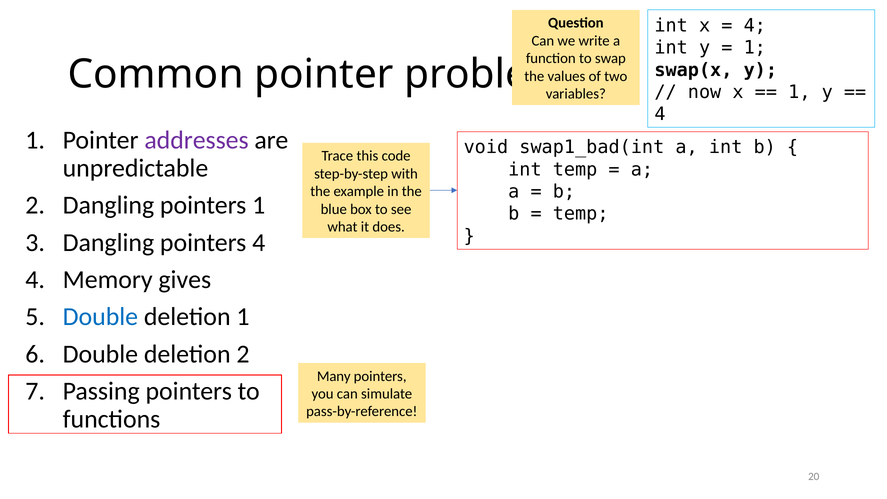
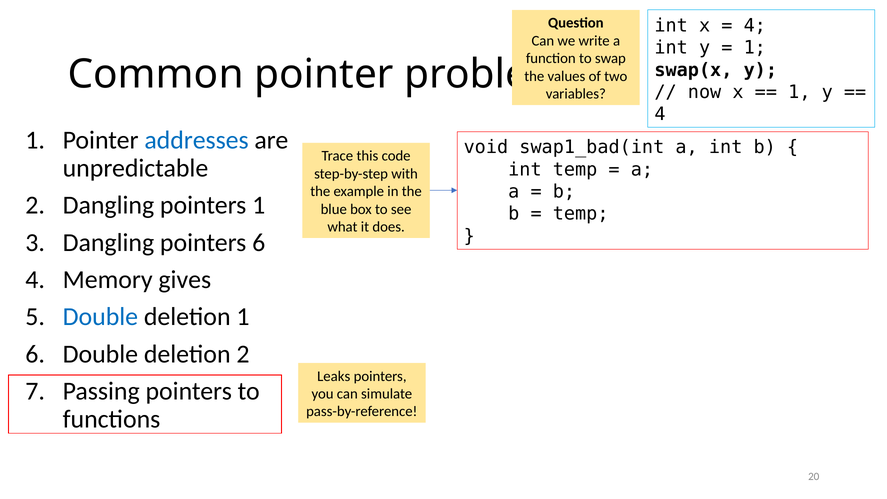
addresses colour: purple -> blue
pointers 4: 4 -> 6
Many: Many -> Leaks
